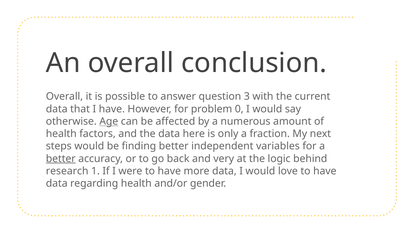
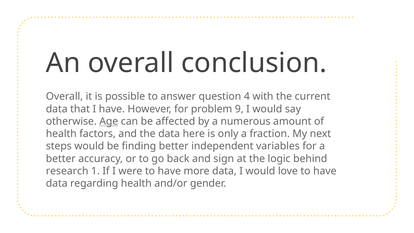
3: 3 -> 4
0: 0 -> 9
better at (61, 159) underline: present -> none
very: very -> sign
